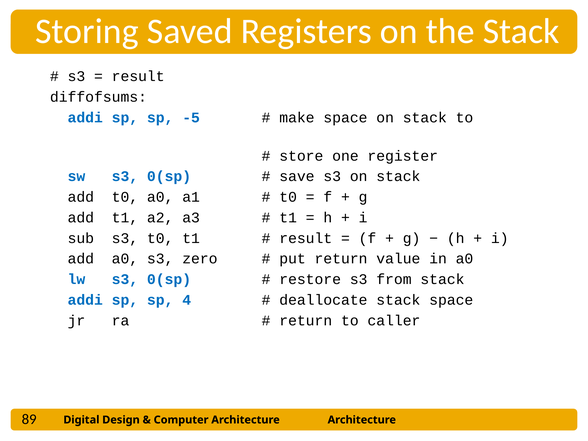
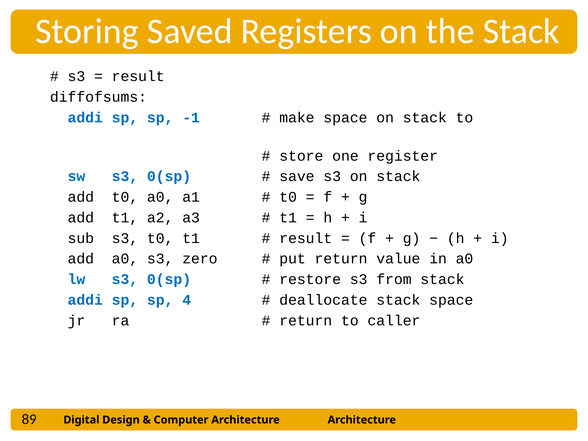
-5: -5 -> -1
